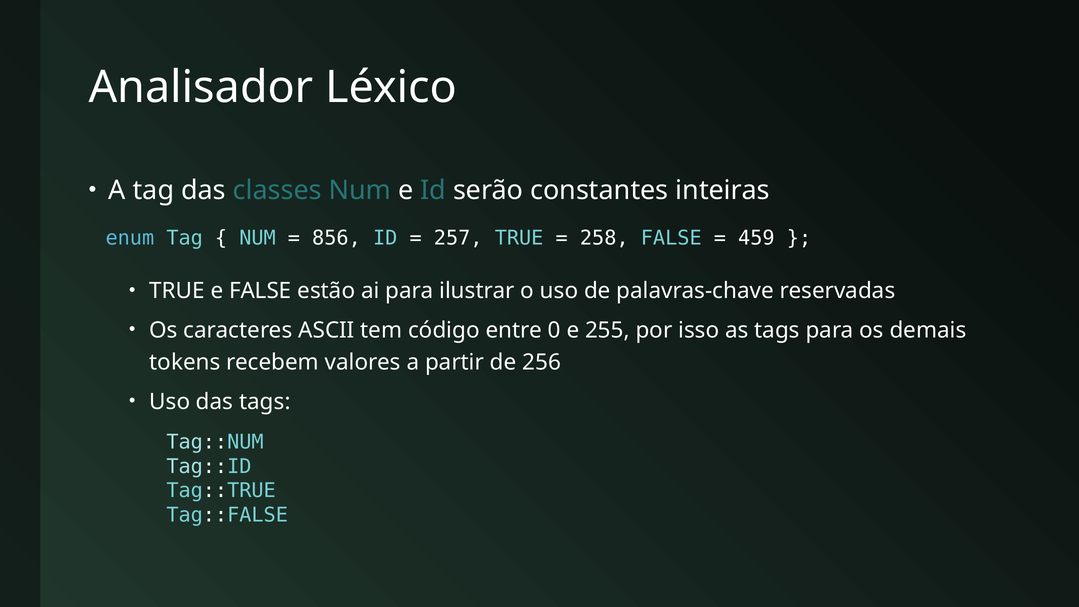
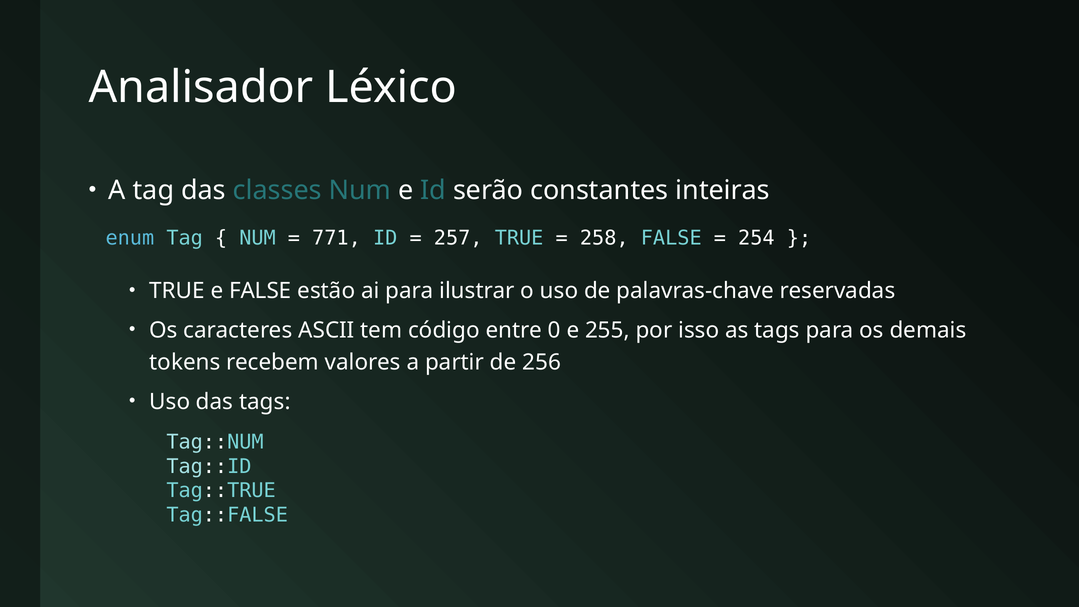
856: 856 -> 771
459: 459 -> 254
